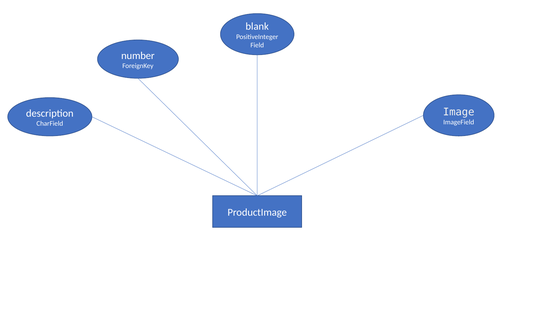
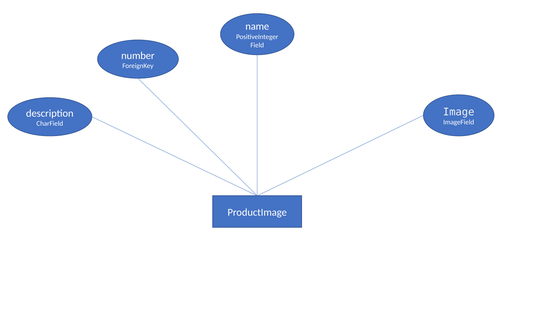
blank: blank -> name
